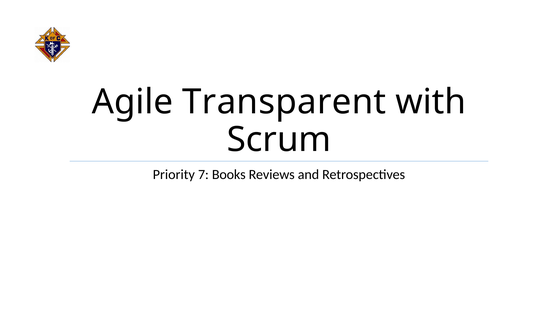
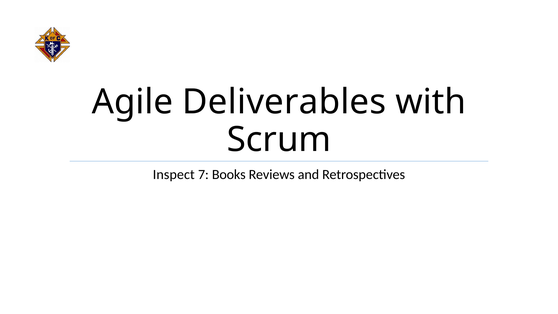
Transparent: Transparent -> Deliverables
Priority: Priority -> Inspect
